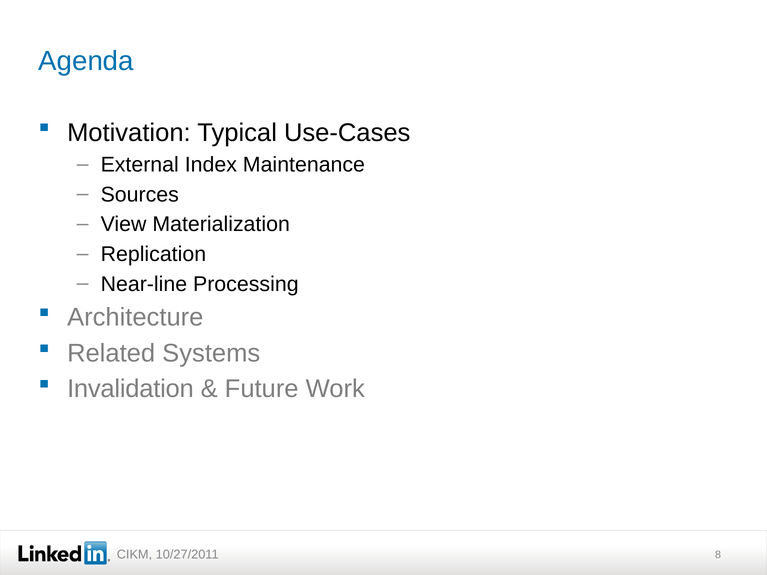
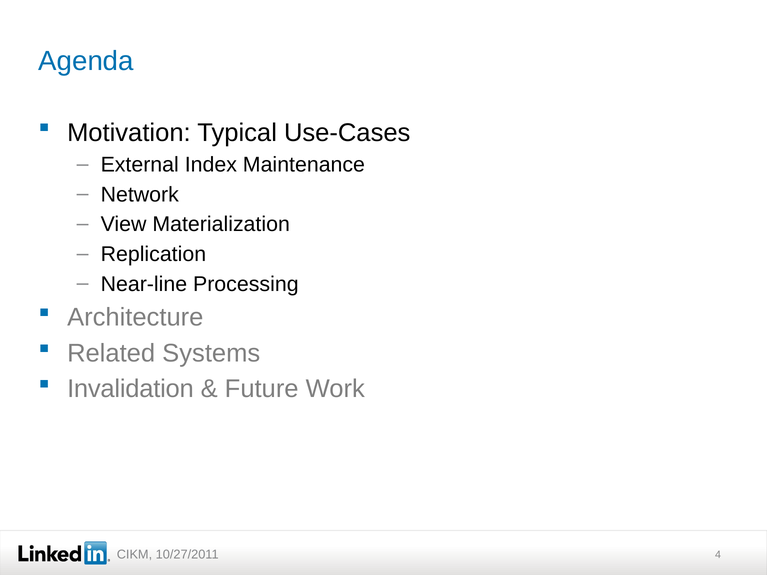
Sources: Sources -> Network
8: 8 -> 4
